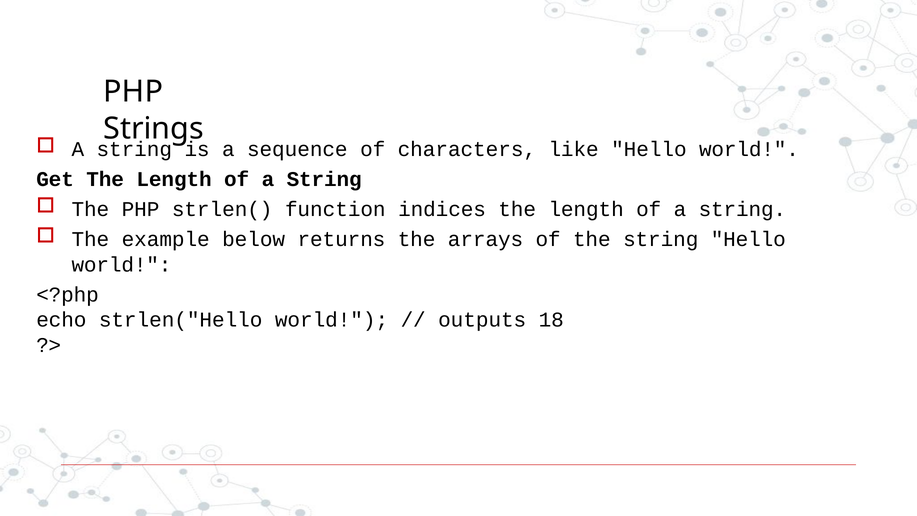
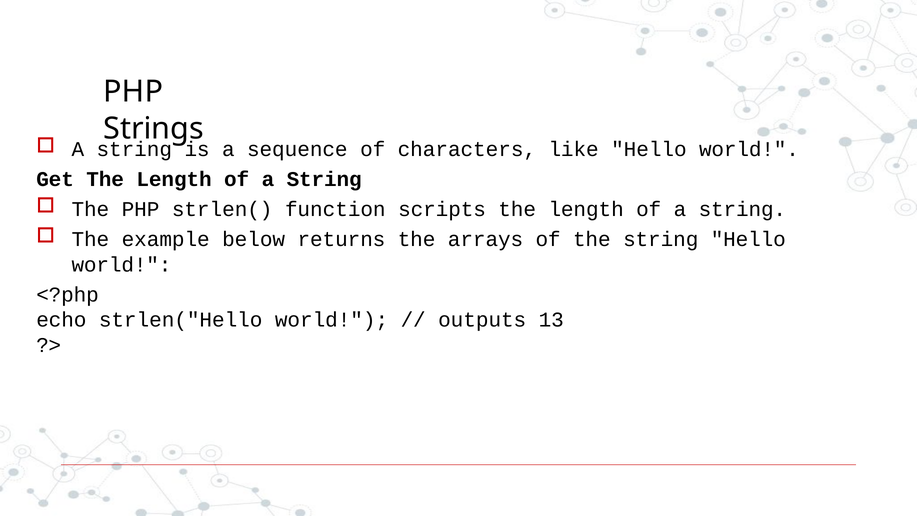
indices: indices -> scripts
18: 18 -> 13
